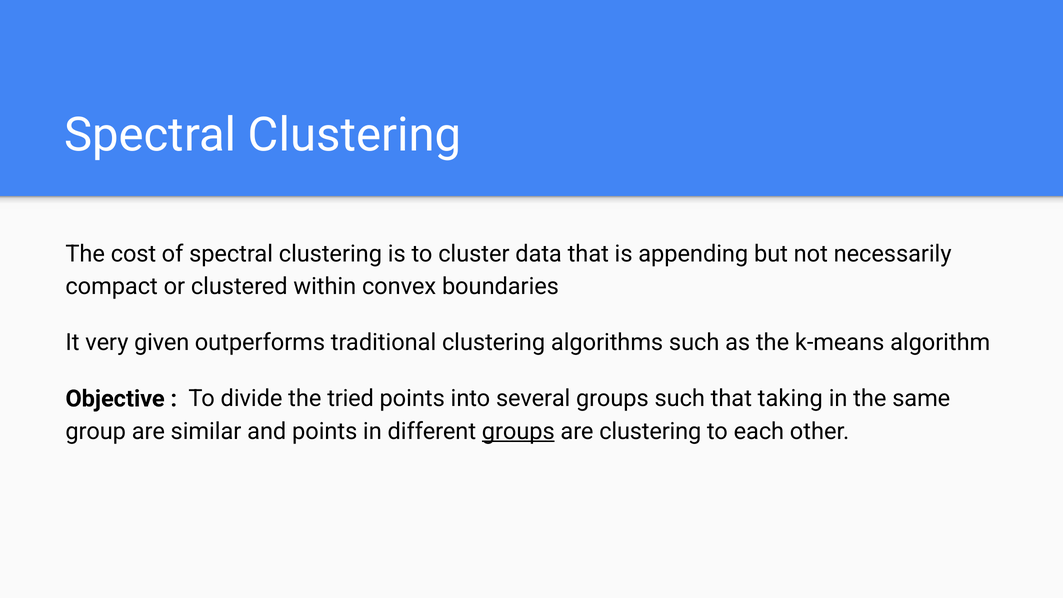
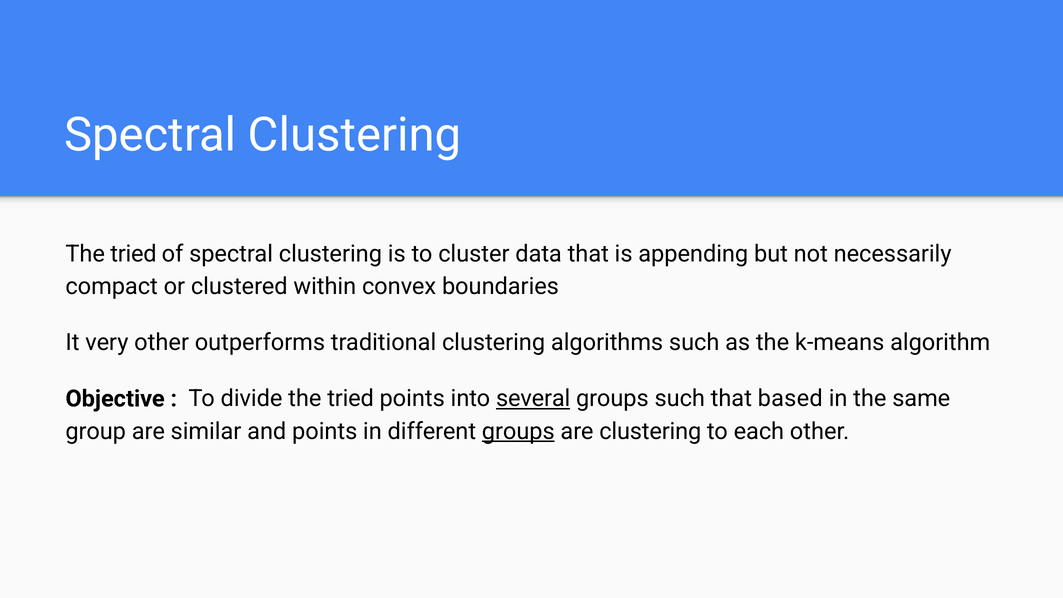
cost at (133, 254): cost -> tried
very given: given -> other
several underline: none -> present
taking: taking -> based
